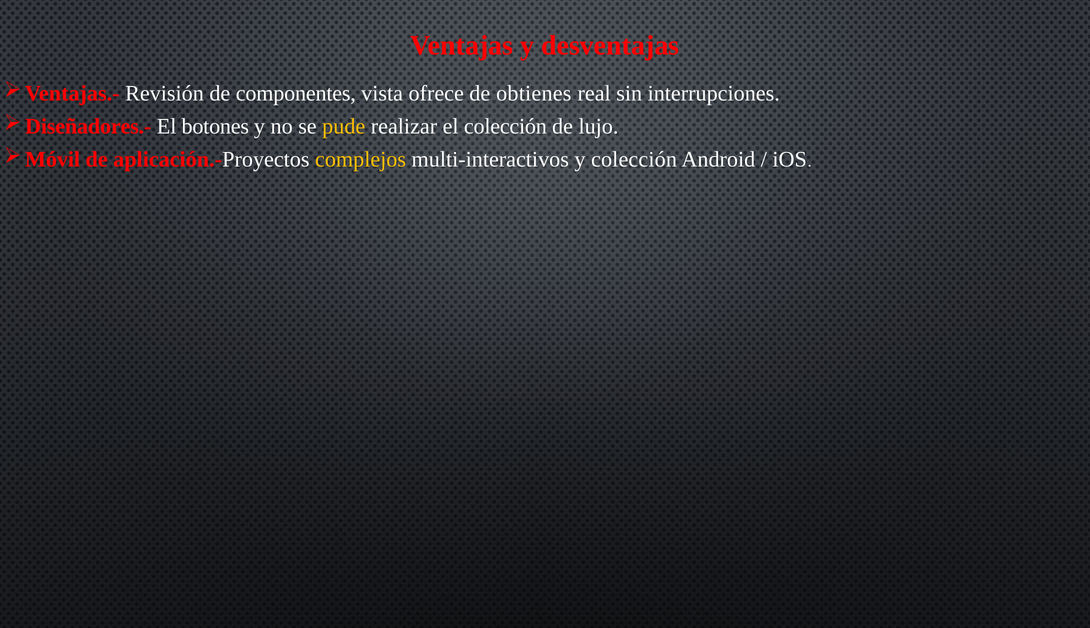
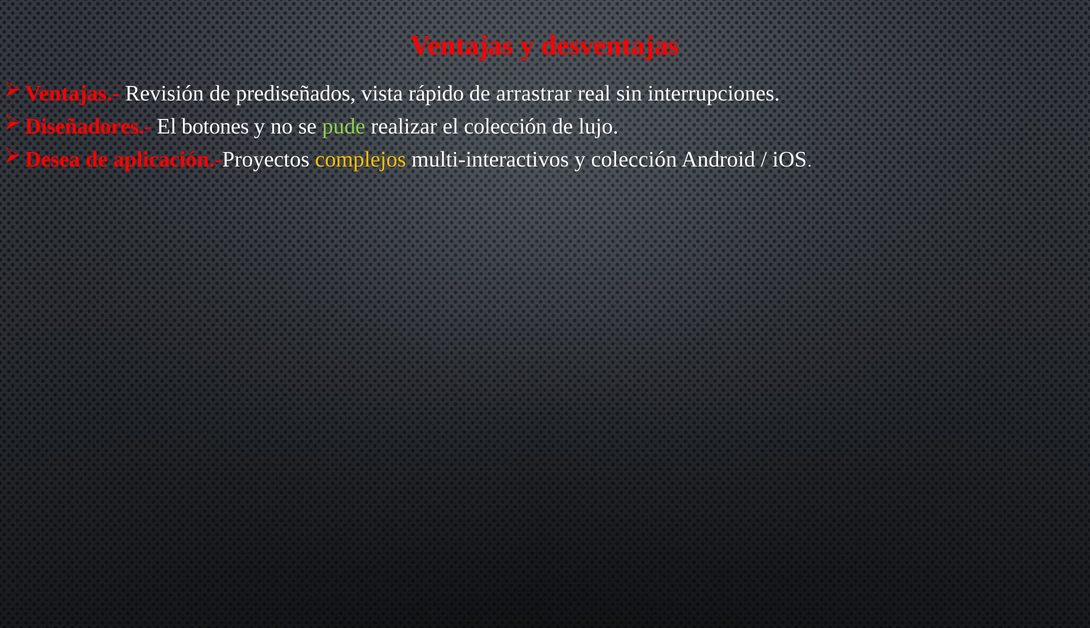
componentes: componentes -> prediseñados
ofrece: ofrece -> rápido
obtienes: obtienes -> arrastrar
pude colour: yellow -> light green
Móvil: Móvil -> Desea
